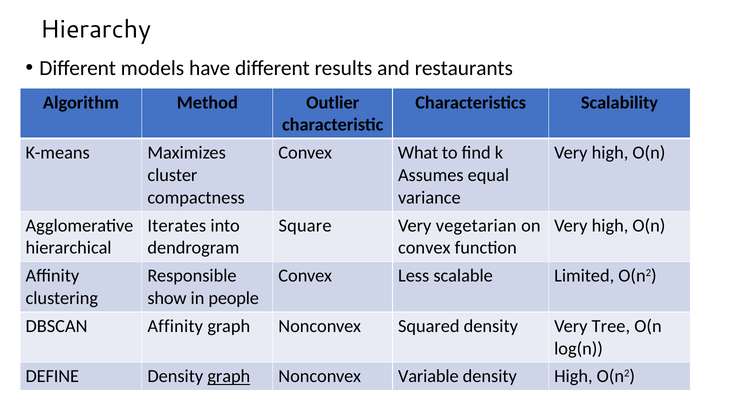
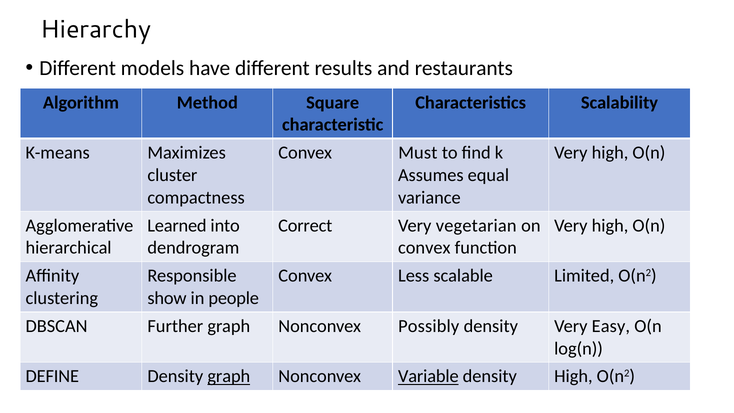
Outlier: Outlier -> Square
What: What -> Must
Iterates: Iterates -> Learned
Square: Square -> Correct
DBSCAN Affinity: Affinity -> Further
Squared: Squared -> Possibly
Tree: Tree -> Easy
Variable underline: none -> present
